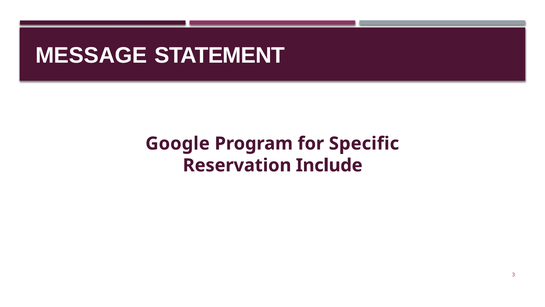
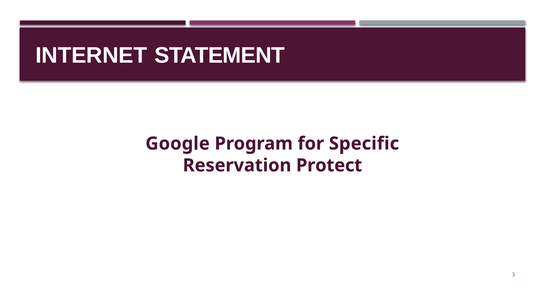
MESSAGE: MESSAGE -> INTERNET
Include: Include -> Protect
